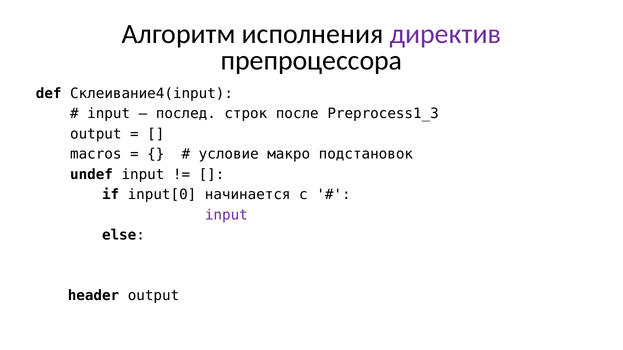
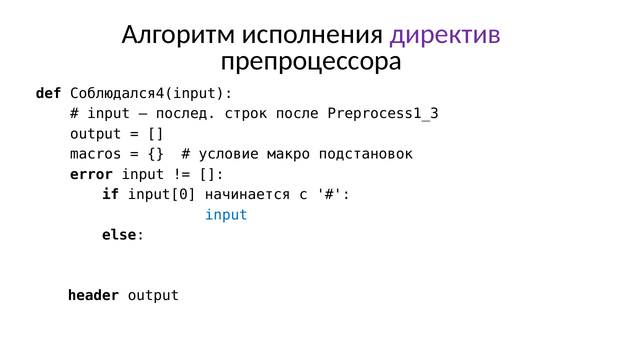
Склеивание4(input: Склеивание4(input -> Соблюдался4(input
undef: undef -> error
input at (226, 215) colour: purple -> blue
